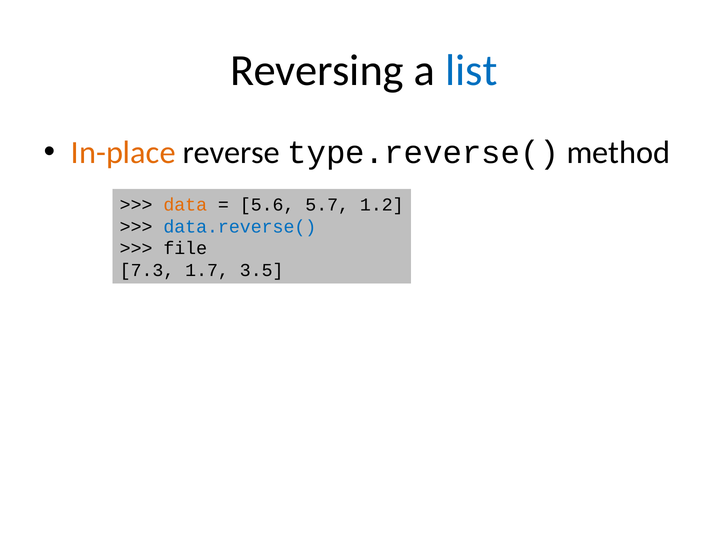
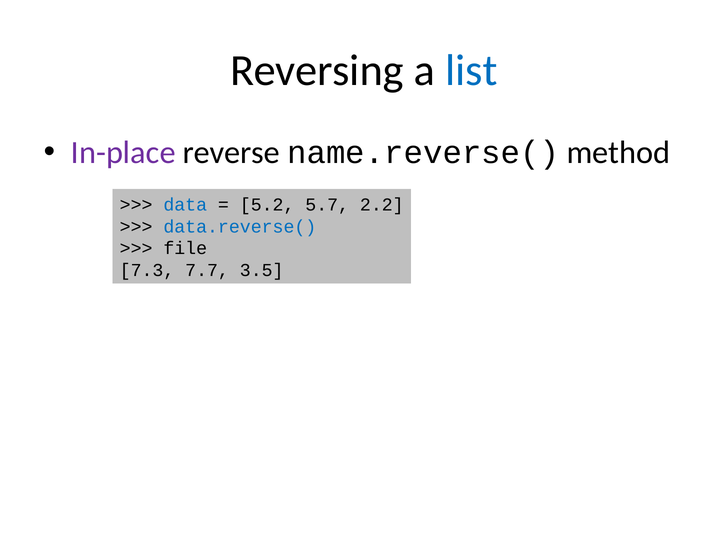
In-place colour: orange -> purple
type.reverse(: type.reverse( -> name.reverse(
data colour: orange -> blue
5.6: 5.6 -> 5.2
1.2: 1.2 -> 2.2
1.7: 1.7 -> 7.7
